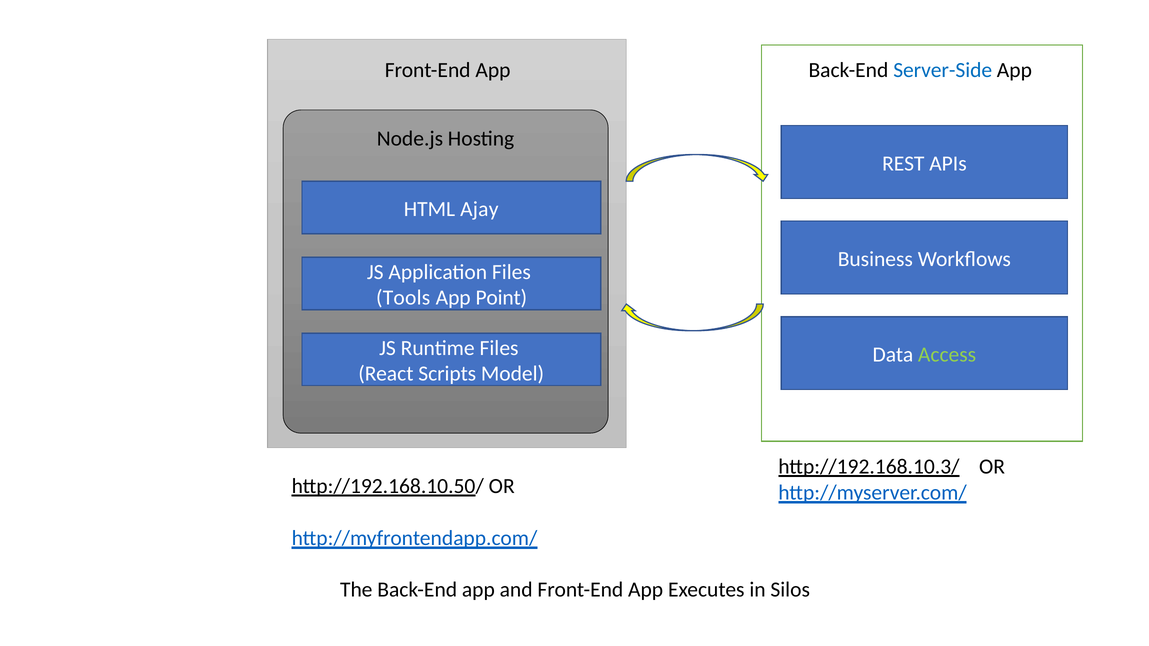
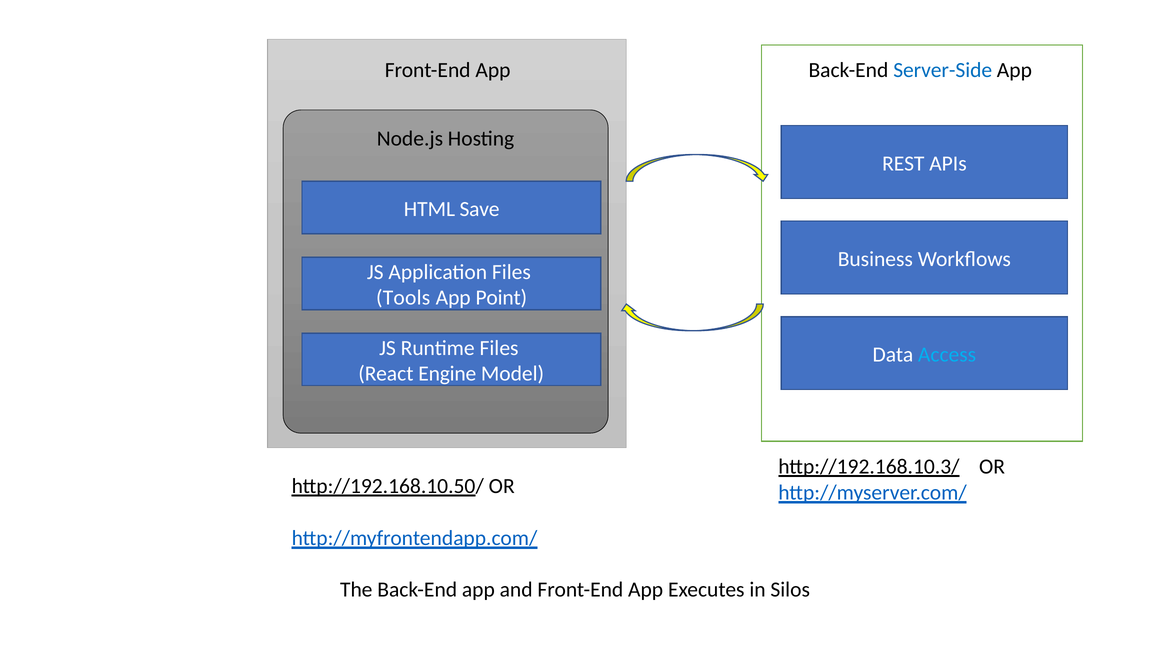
Ajay: Ajay -> Save
Access colour: light green -> light blue
Scripts: Scripts -> Engine
